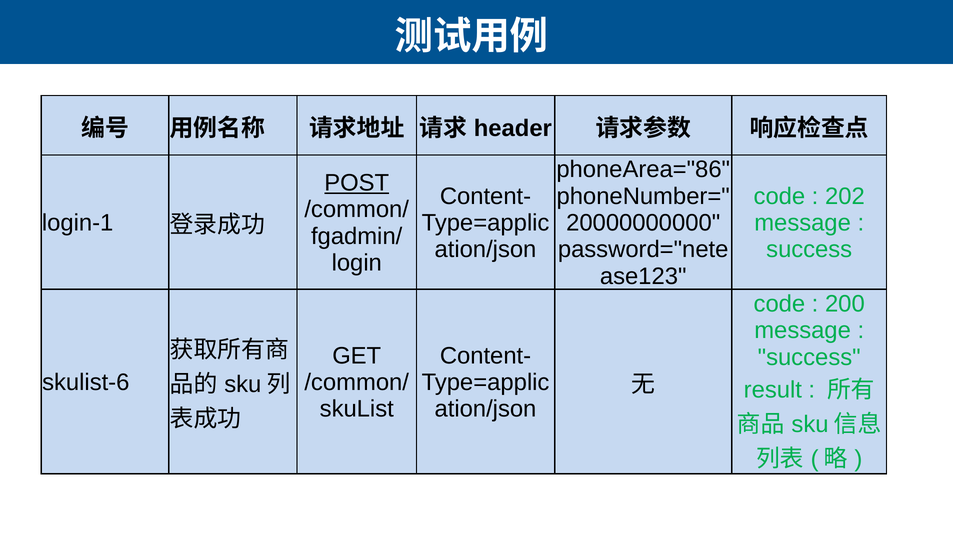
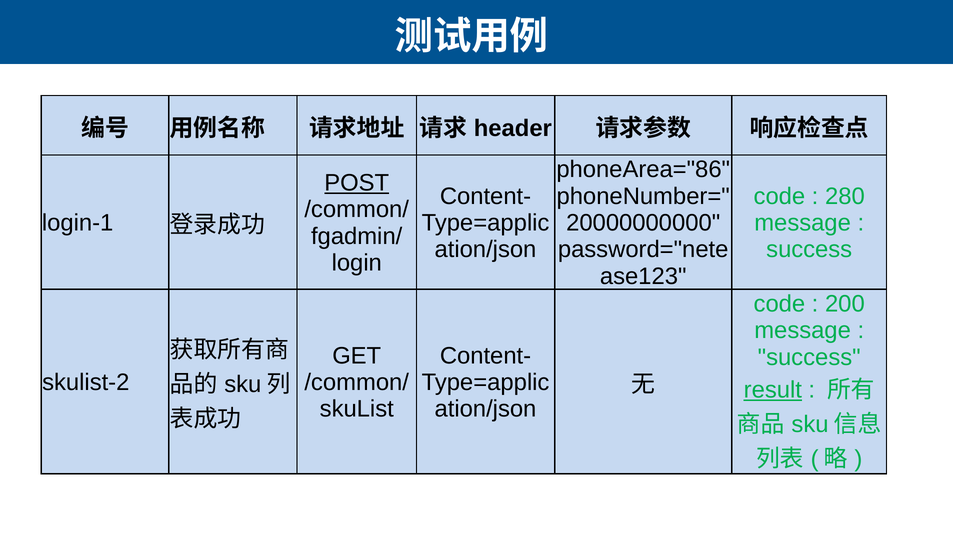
202: 202 -> 280
skulist-6: skulist-6 -> skulist-2
result underline: none -> present
